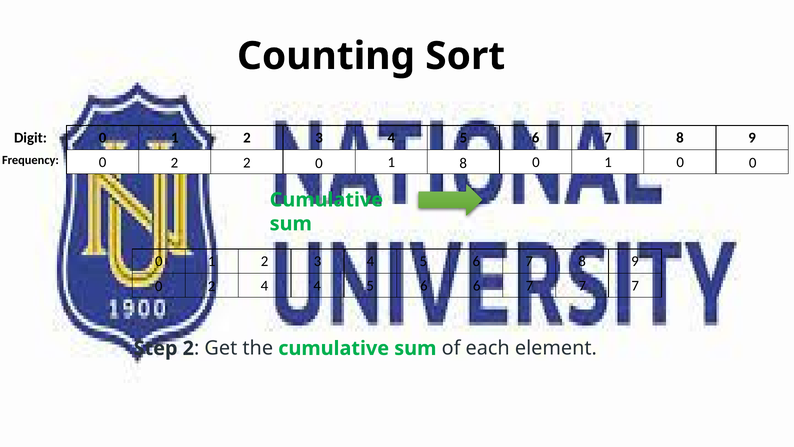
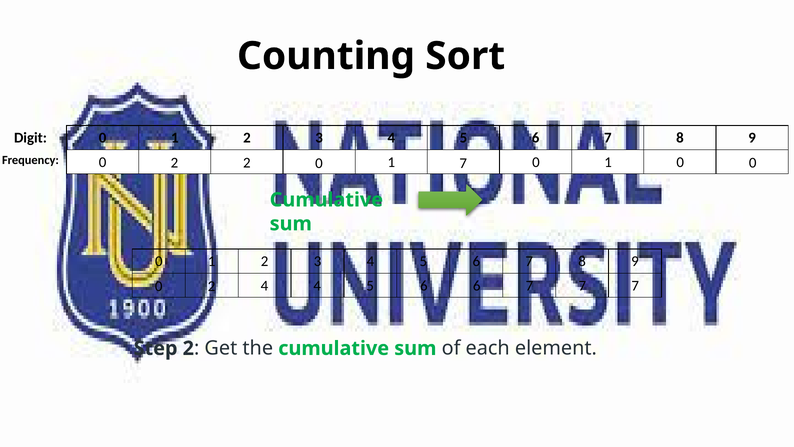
1 8: 8 -> 7
